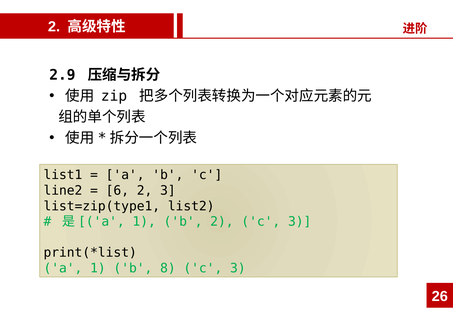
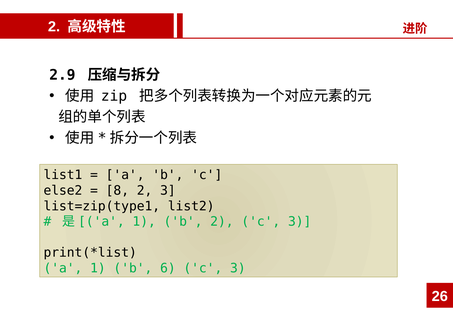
line2: line2 -> else2
6: 6 -> 8
8: 8 -> 6
